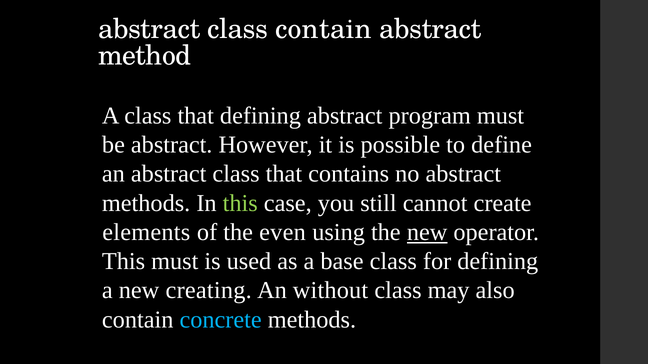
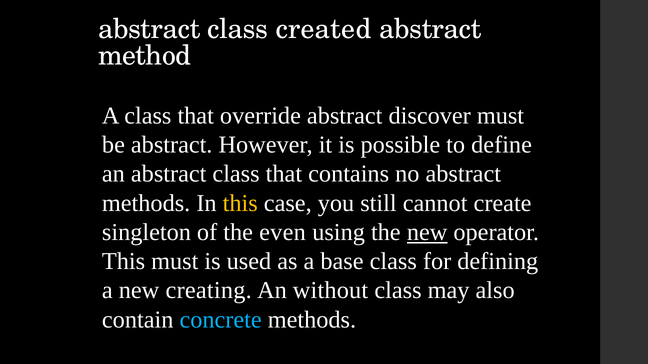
class contain: contain -> created
that defining: defining -> override
program: program -> discover
this at (240, 203) colour: light green -> yellow
elements: elements -> singleton
